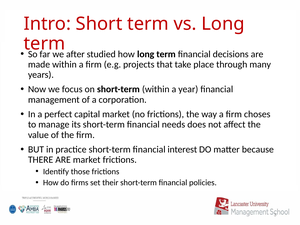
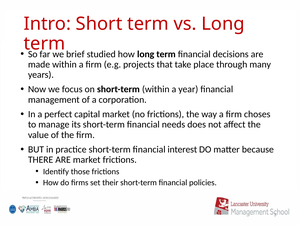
after: after -> brief
